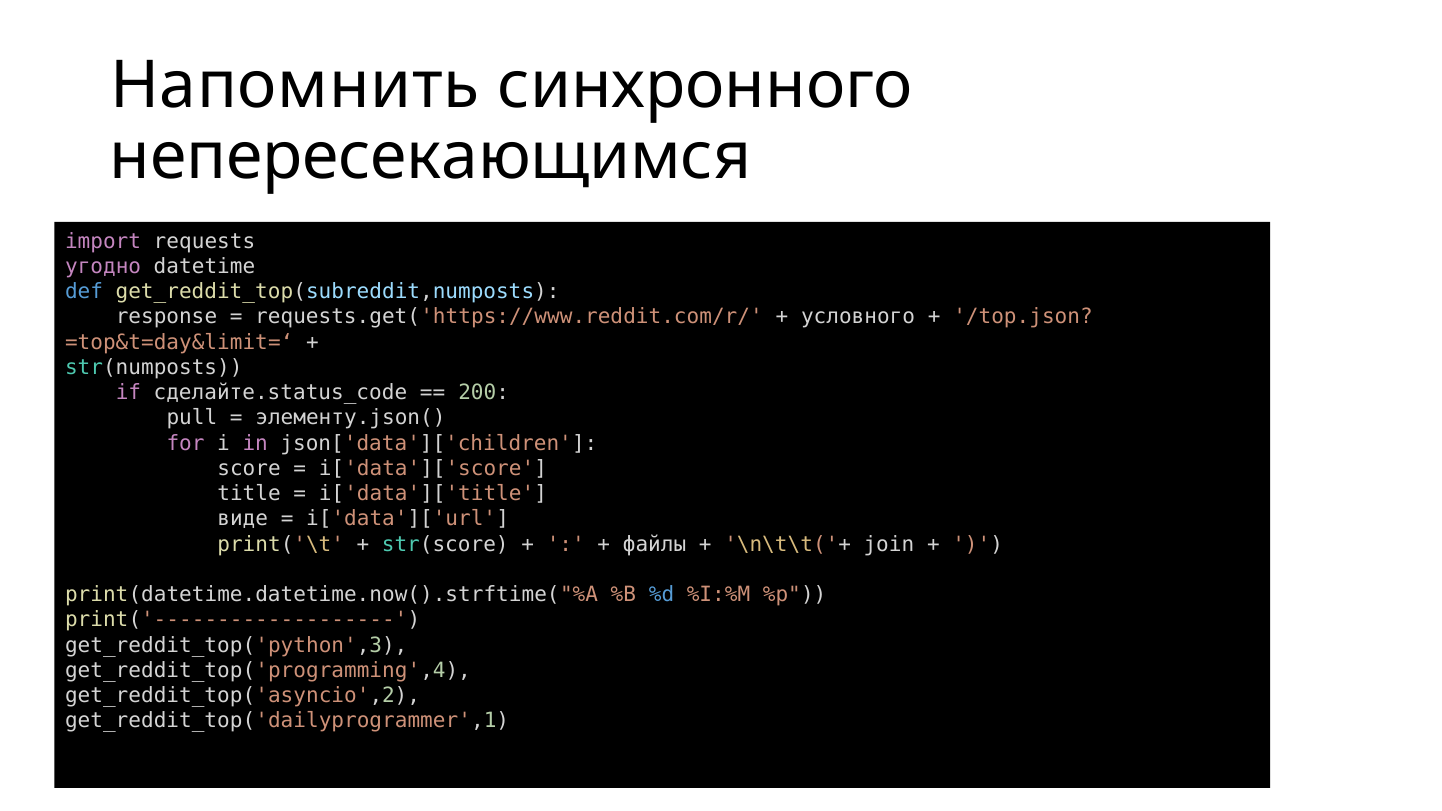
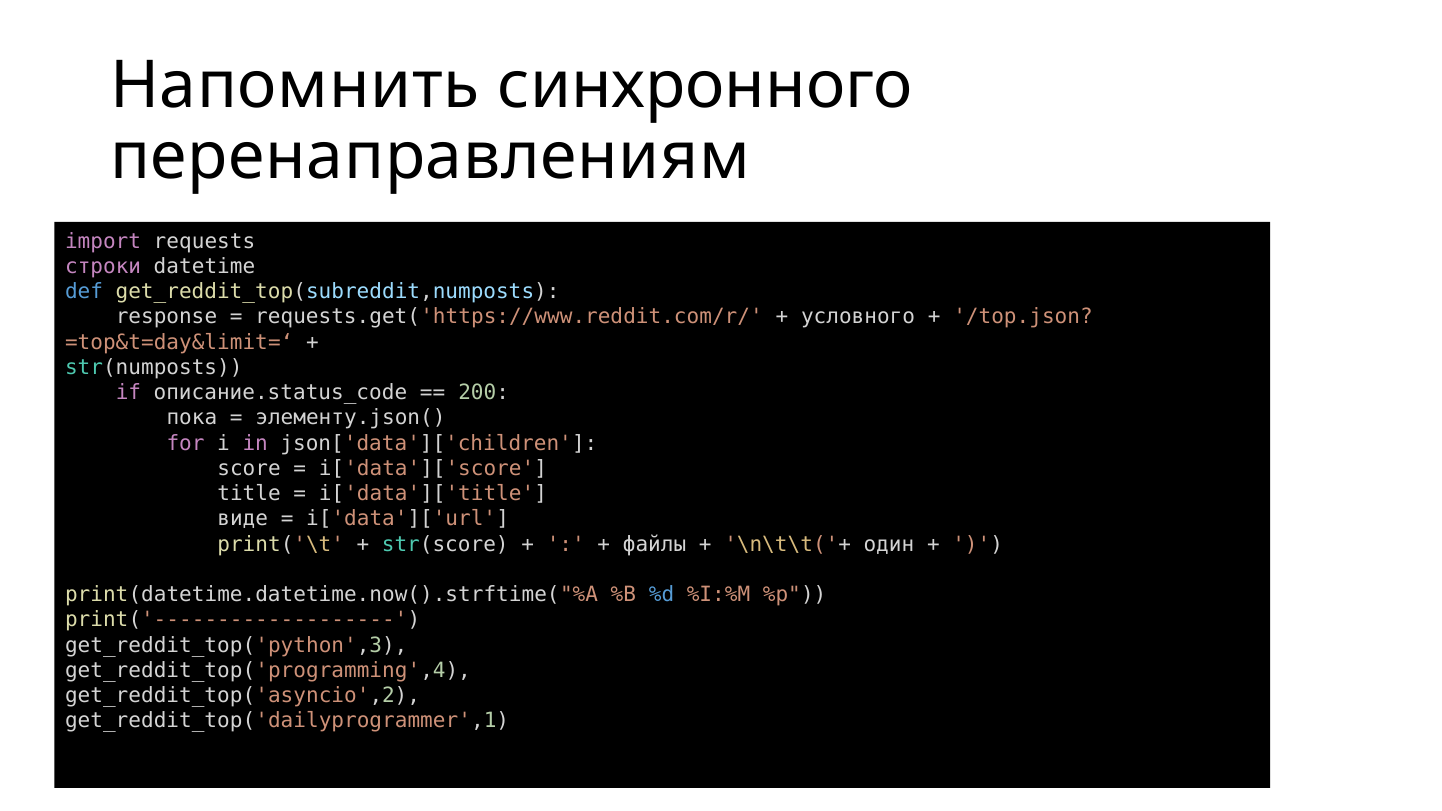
непересекающимся: непересекающимся -> перенаправлениям
угодно: угодно -> строки
сделайте.status_code: сделайте.status_code -> описание.status_code
pull: pull -> пока
join: join -> один
